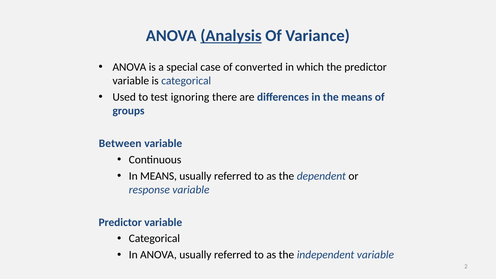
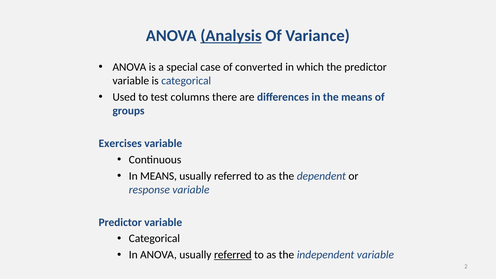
ignoring: ignoring -> columns
Between: Between -> Exercises
referred at (233, 255) underline: none -> present
